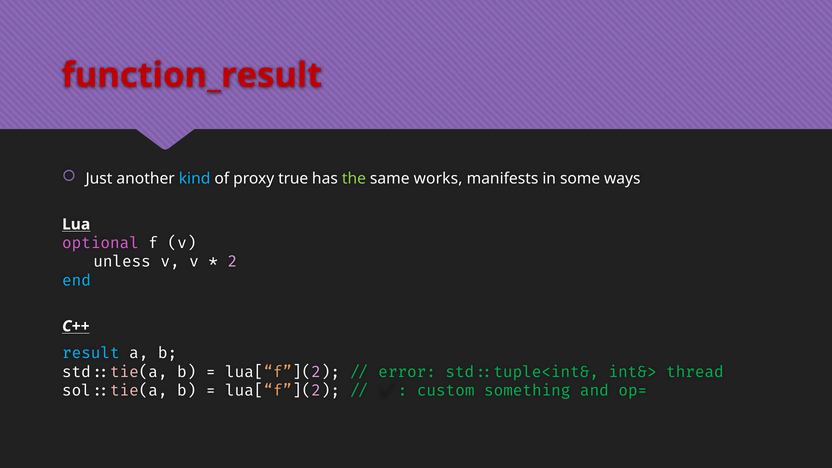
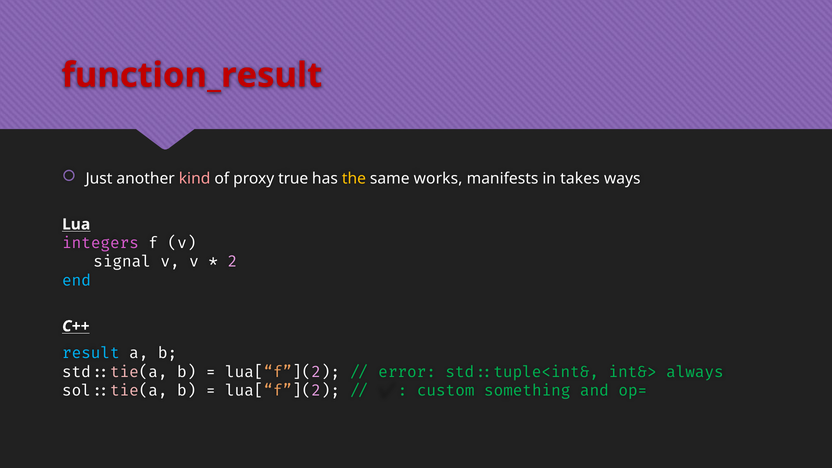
kind colour: light blue -> pink
the colour: light green -> yellow
some: some -> takes
optional: optional -> integers
unless: unless -> signal
thread: thread -> always
